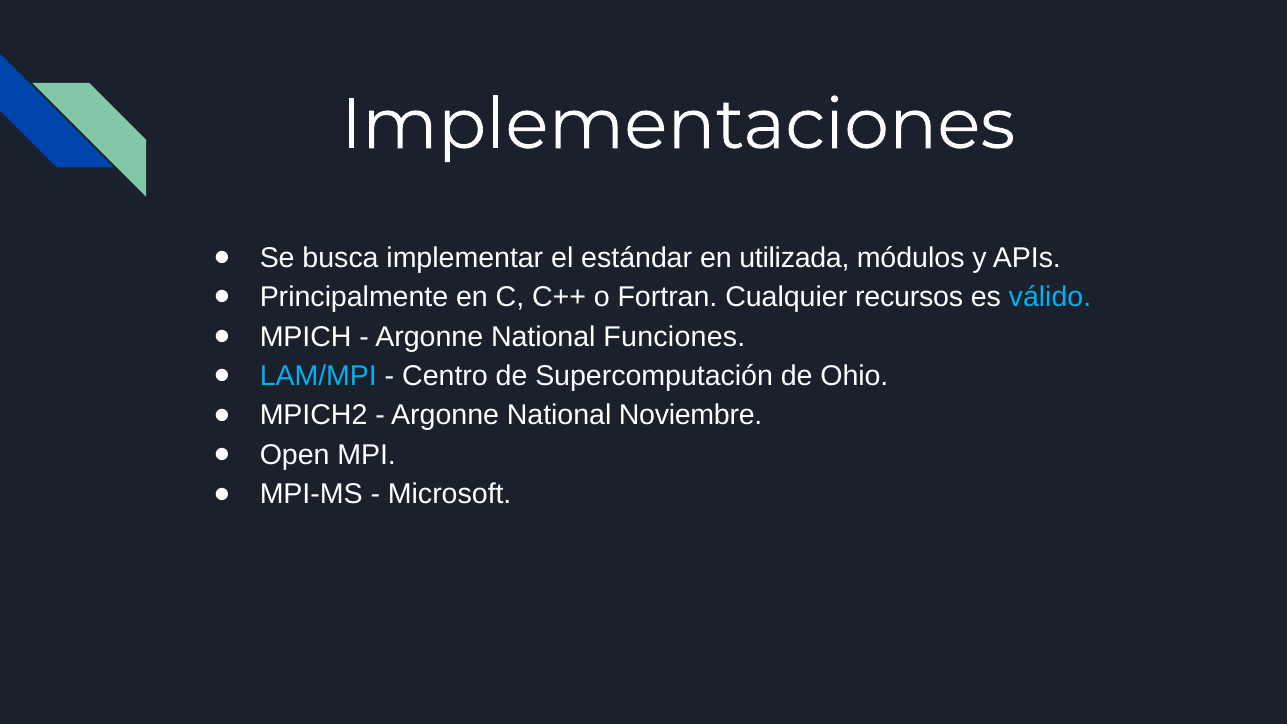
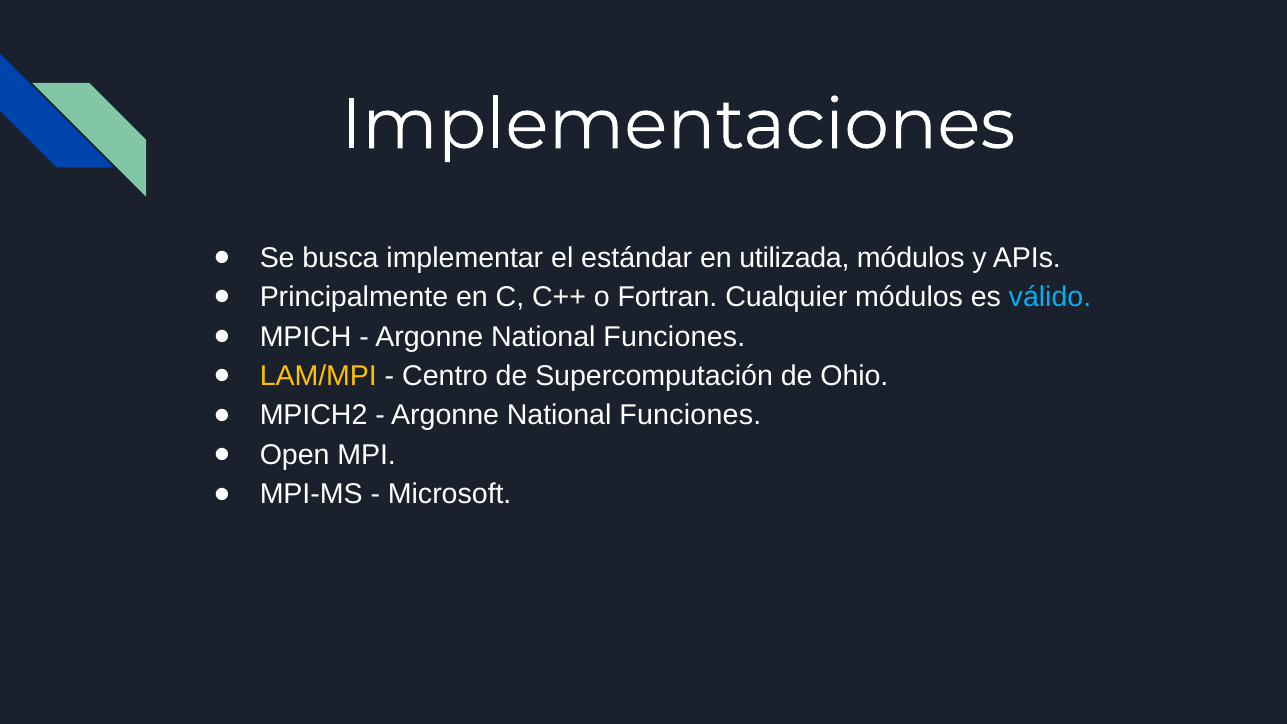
Cualquier recursos: recursos -> módulos
LAM/MPI colour: light blue -> yellow
Noviembre at (691, 415): Noviembre -> Funciones
